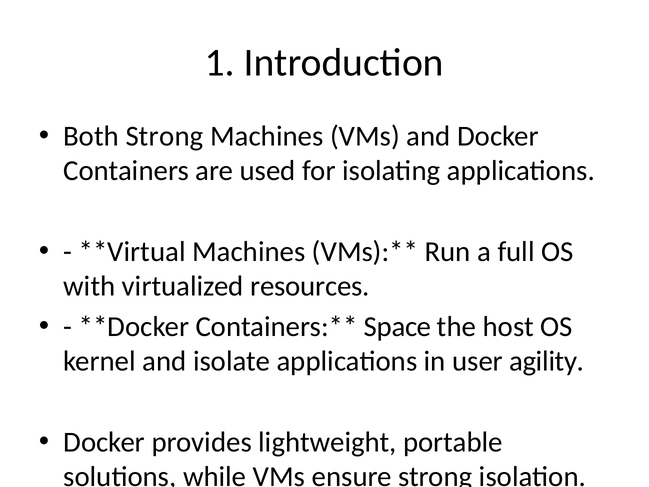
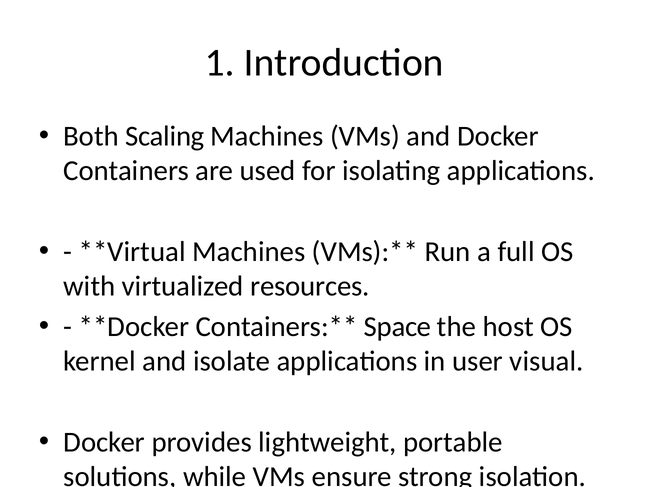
Both Strong: Strong -> Scaling
agility: agility -> visual
